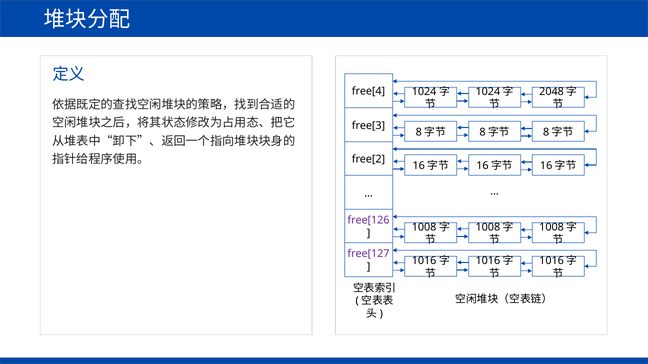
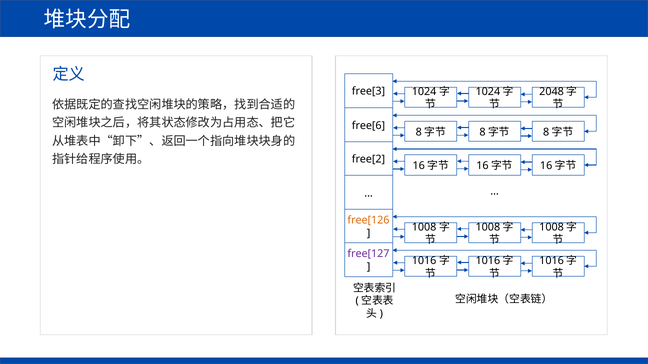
free[4: free[4 -> free[3
free[3: free[3 -> free[6
free[126 colour: purple -> orange
